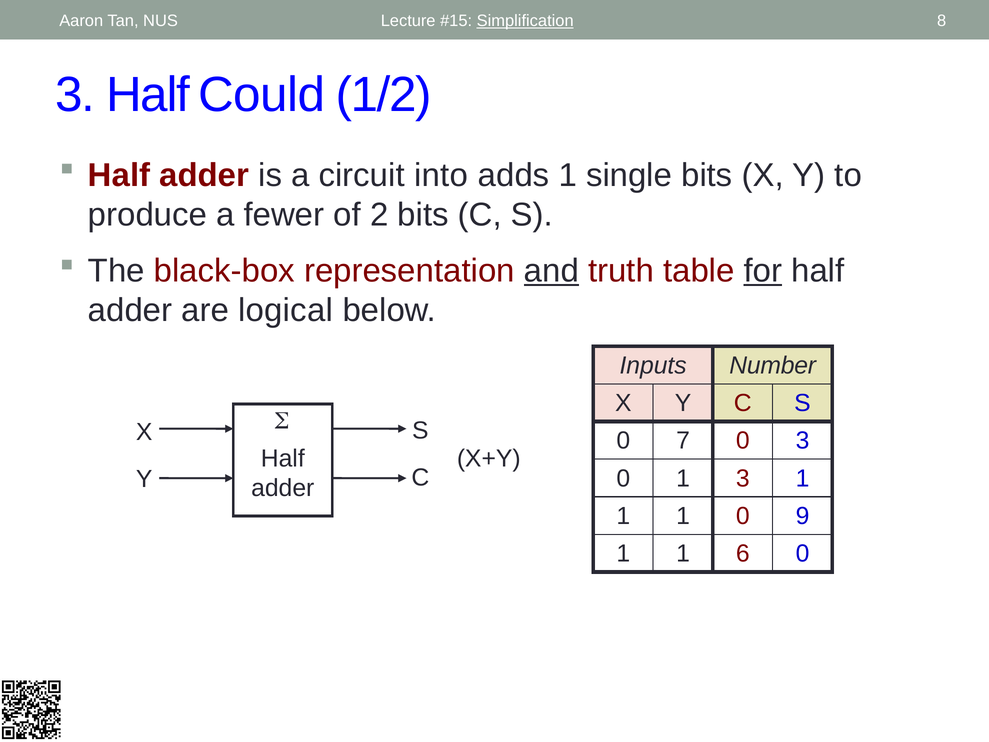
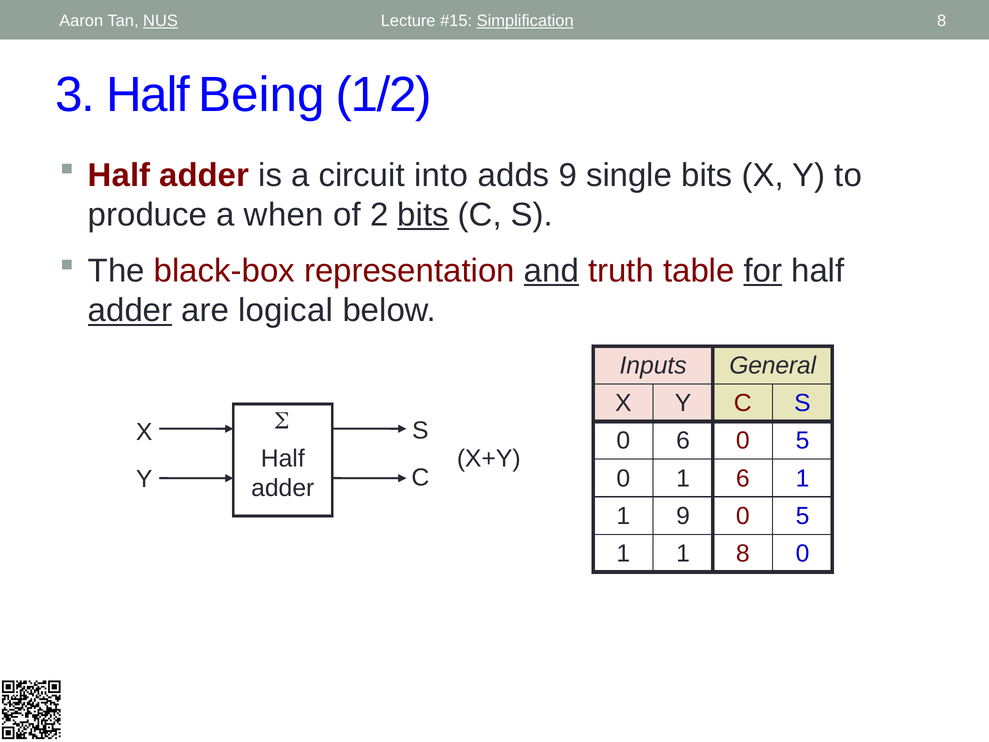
NUS underline: none -> present
Could: Could -> Being
adds 1: 1 -> 9
fewer: fewer -> when
bits at (423, 215) underline: none -> present
adder at (130, 311) underline: none -> present
Number: Number -> General
0 7: 7 -> 6
3 at (803, 441): 3 -> 5
1 3: 3 -> 6
1 at (683, 516): 1 -> 9
9 at (803, 516): 9 -> 5
1 6: 6 -> 8
